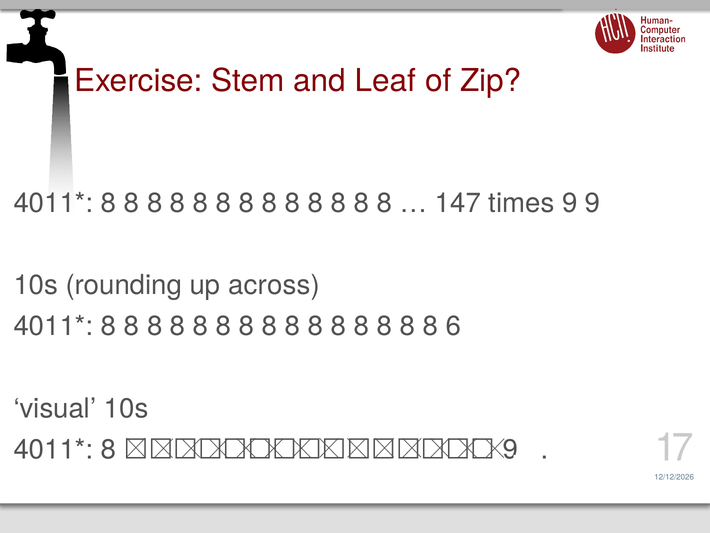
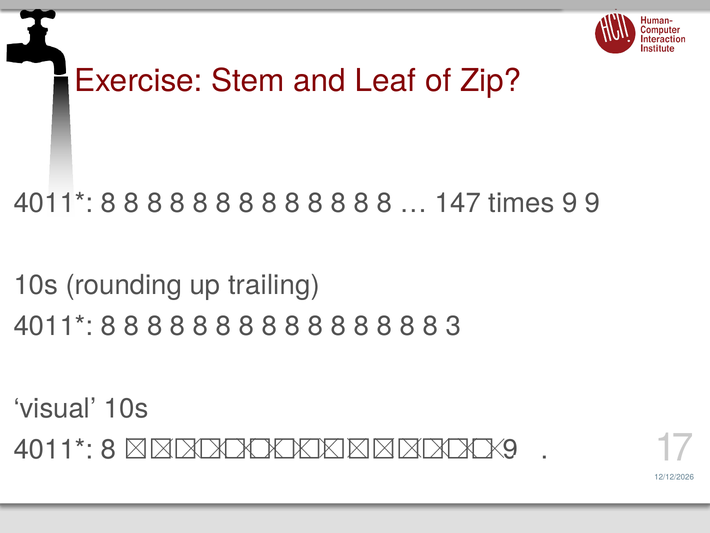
across: across -> trailing
6: 6 -> 3
